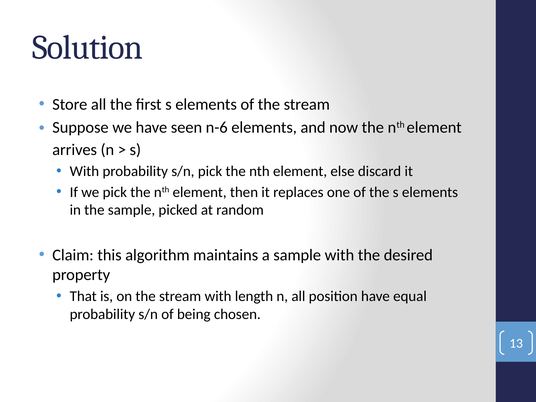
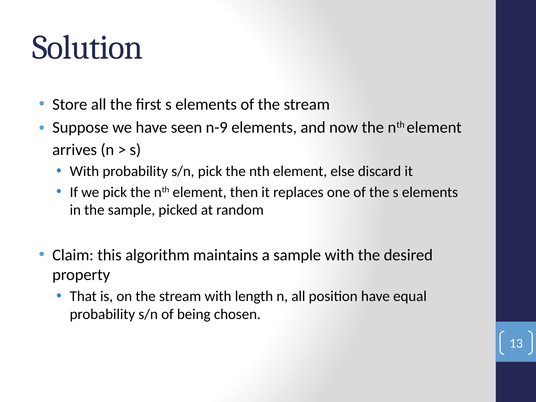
n-6: n-6 -> n-9
